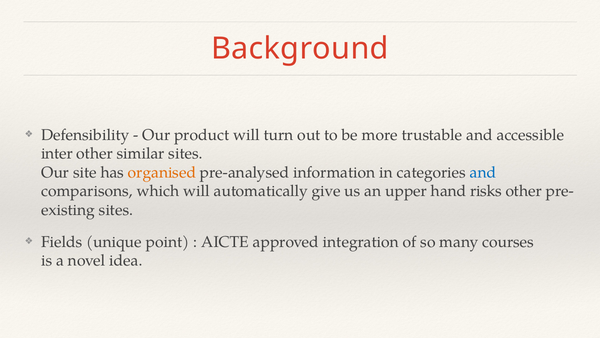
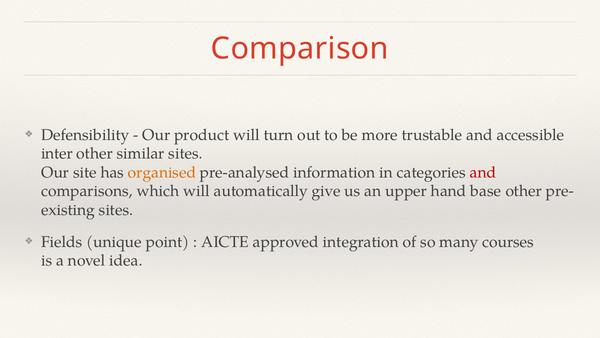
Background: Background -> Comparison
and at (483, 172) colour: blue -> red
risks: risks -> base
